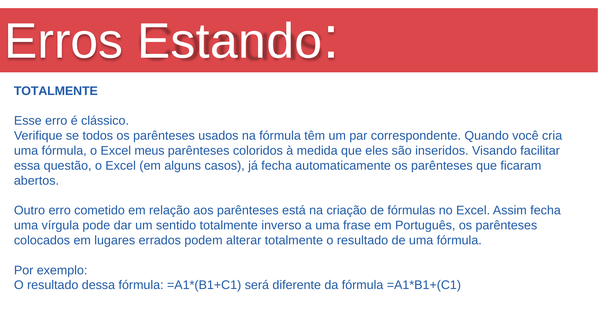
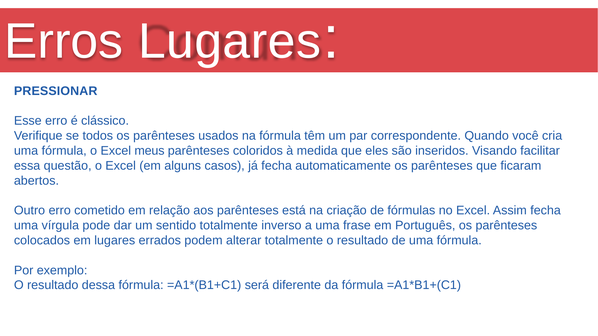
Erros Estando: Estando -> Lugares
TOTALMENTE at (56, 91): TOTALMENTE -> PRESSIONAR
